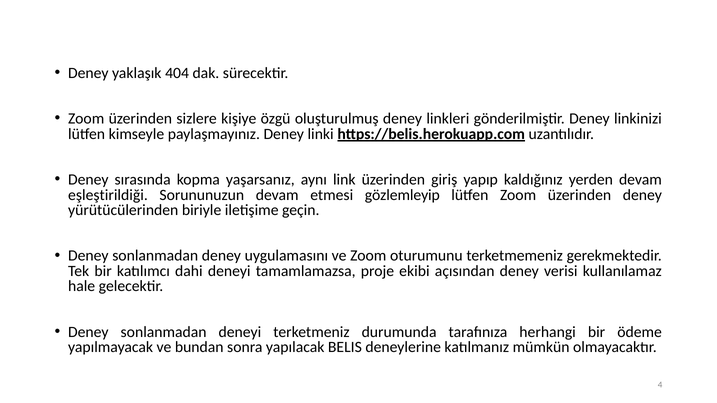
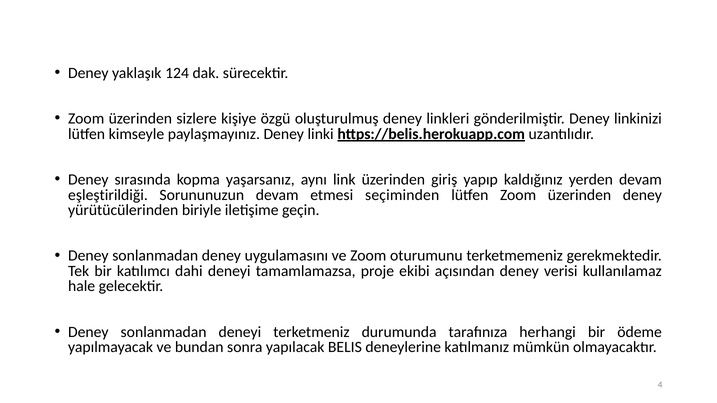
404: 404 -> 124
gözlemleyip: gözlemleyip -> seçiminden
